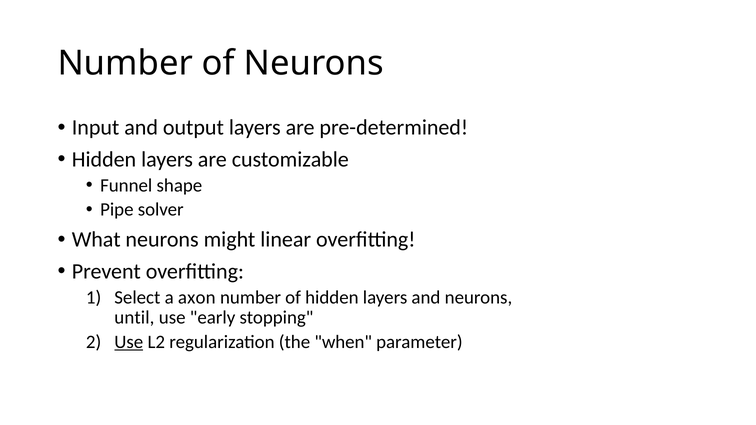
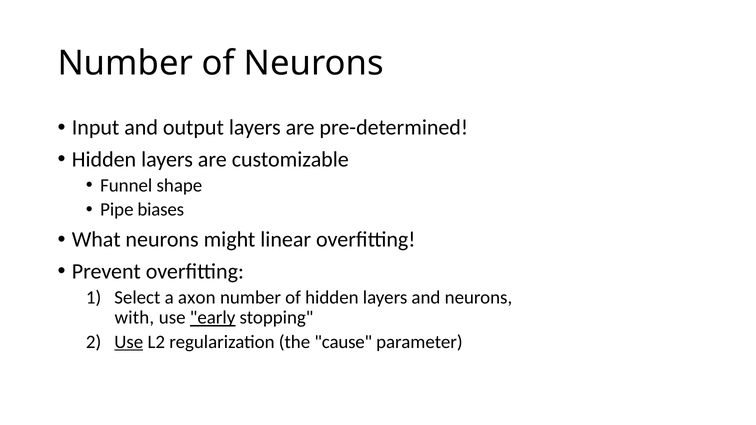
solver: solver -> biases
until: until -> with
early underline: none -> present
when: when -> cause
